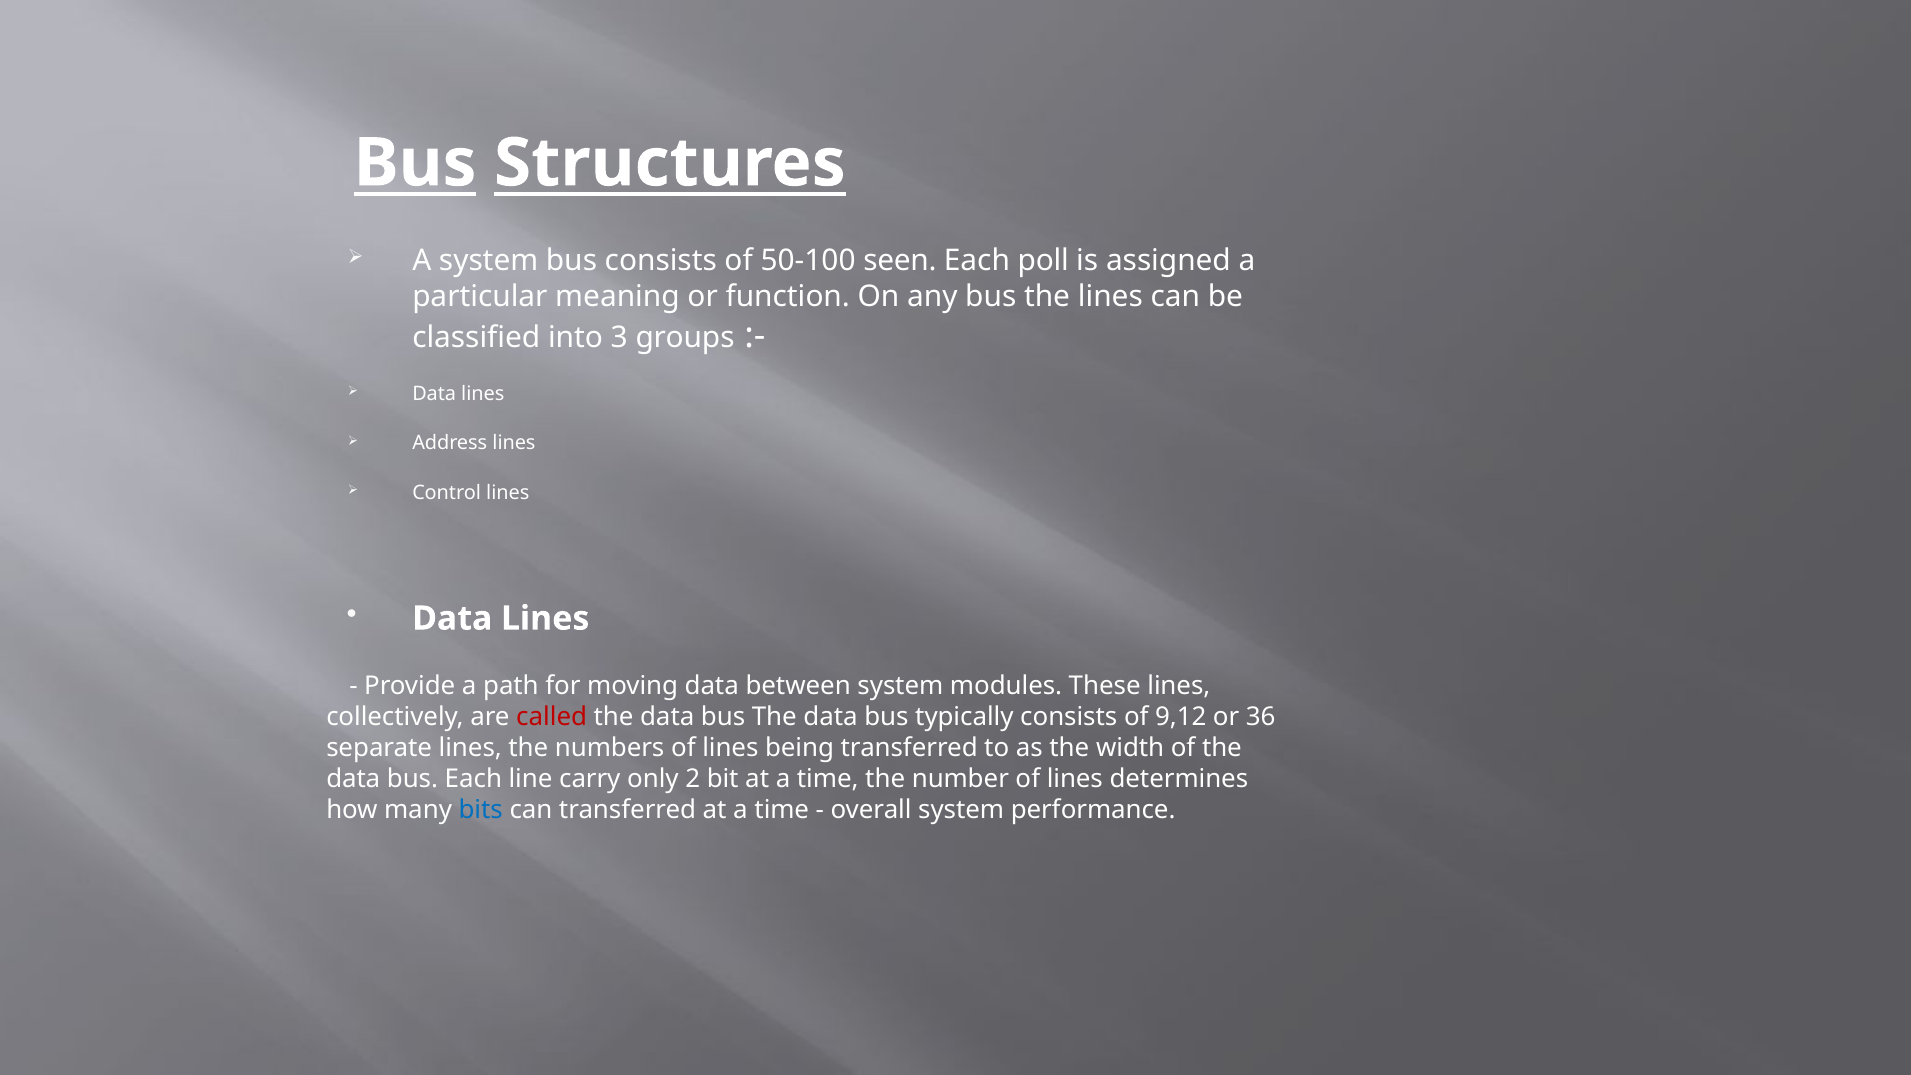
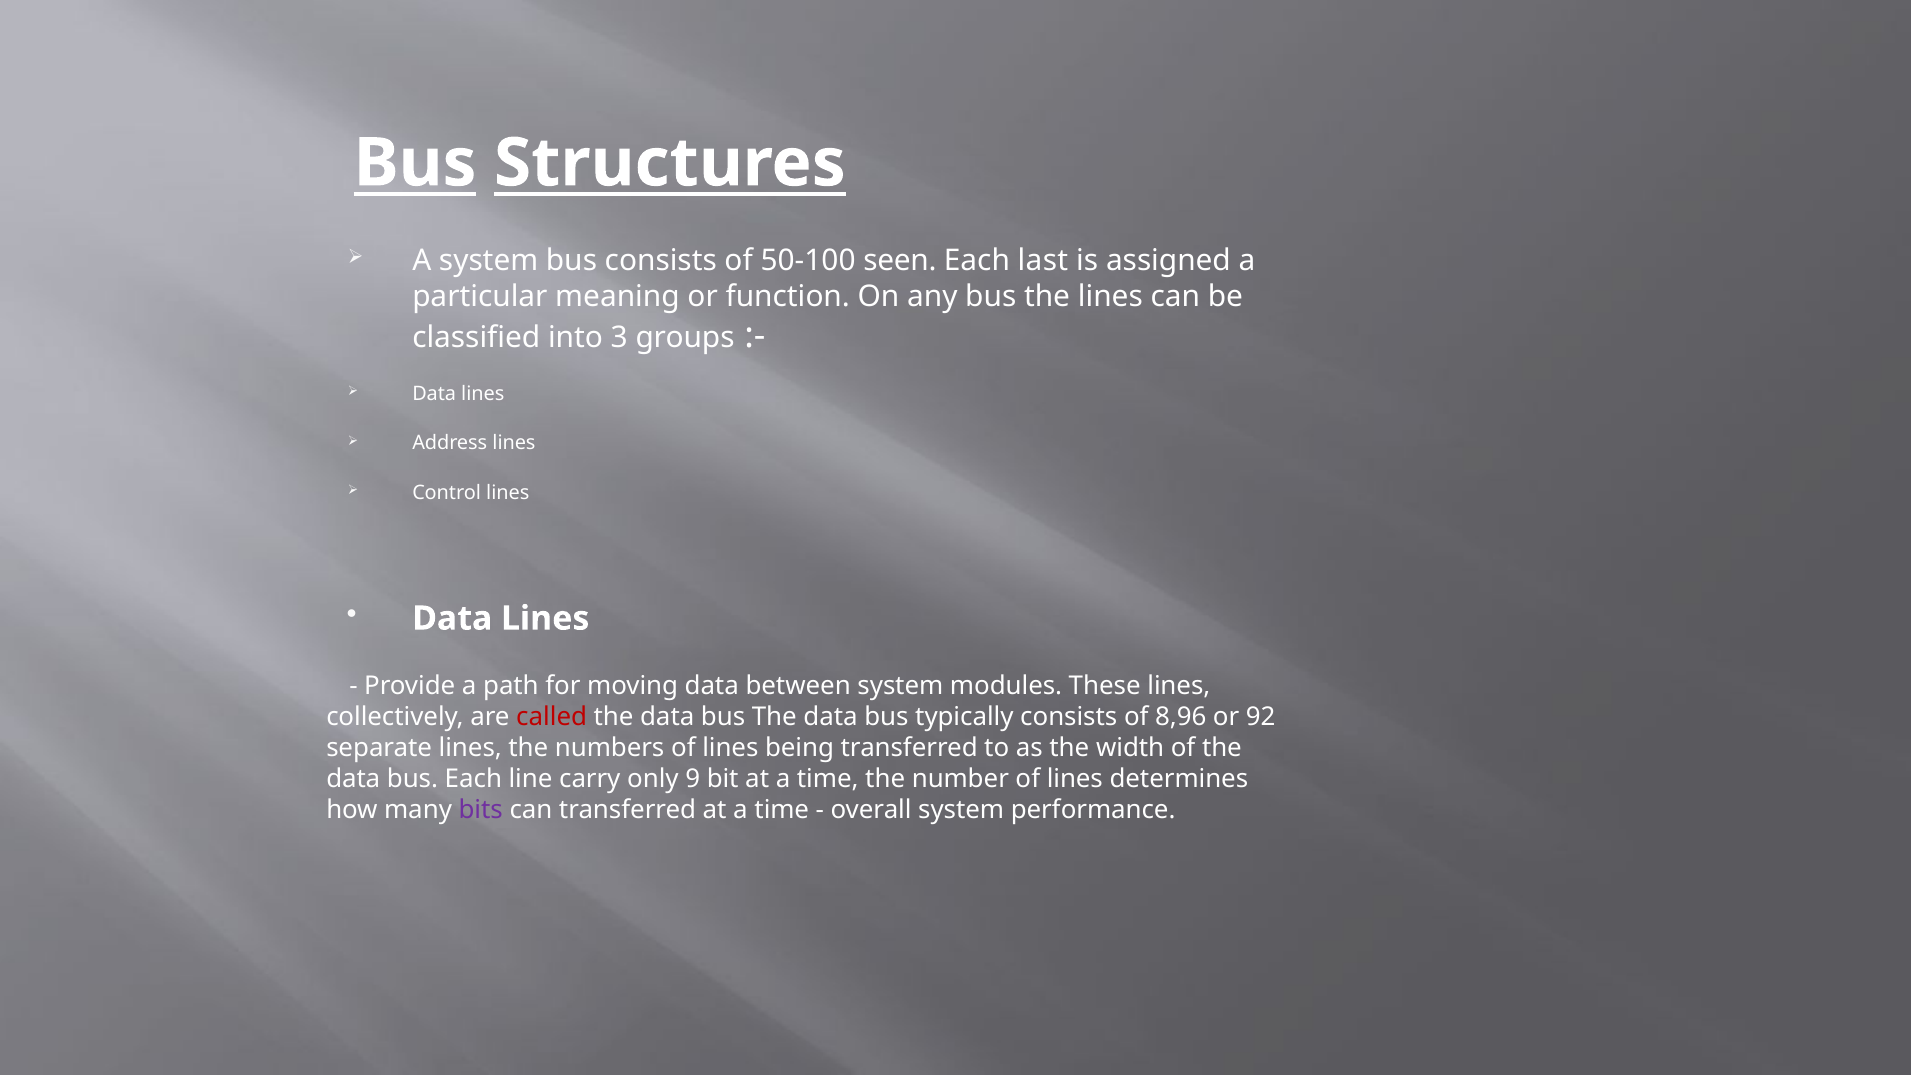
poll: poll -> last
9,12: 9,12 -> 8,96
36: 36 -> 92
2: 2 -> 9
bits colour: blue -> purple
